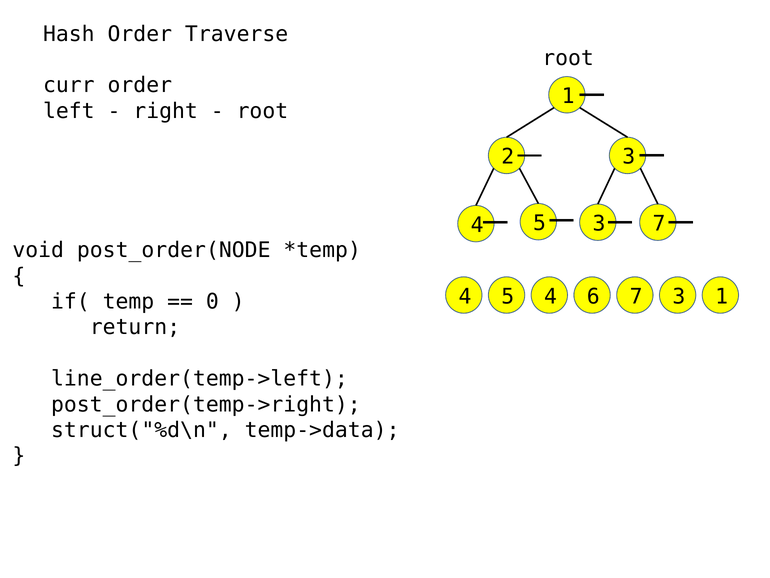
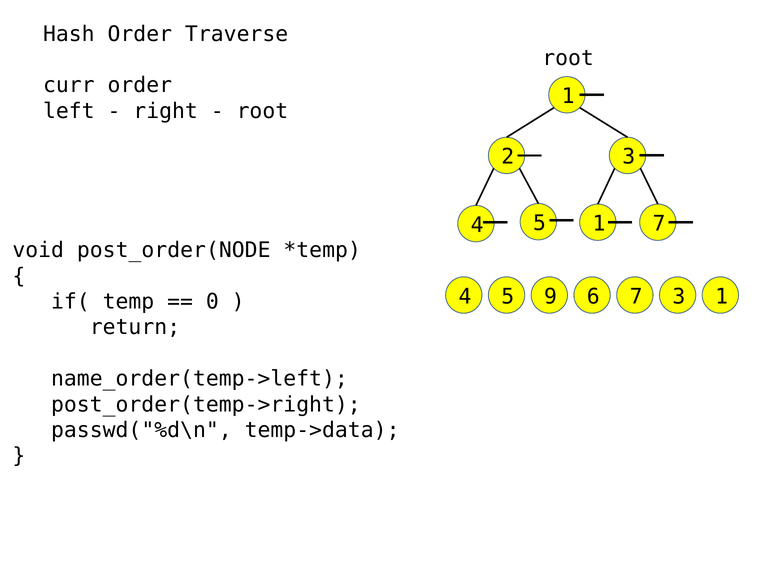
5 3: 3 -> 1
5 4: 4 -> 9
line_order(temp->left: line_order(temp->left -> name_order(temp->left
struct("%d\n: struct("%d\n -> passwd("%d\n
